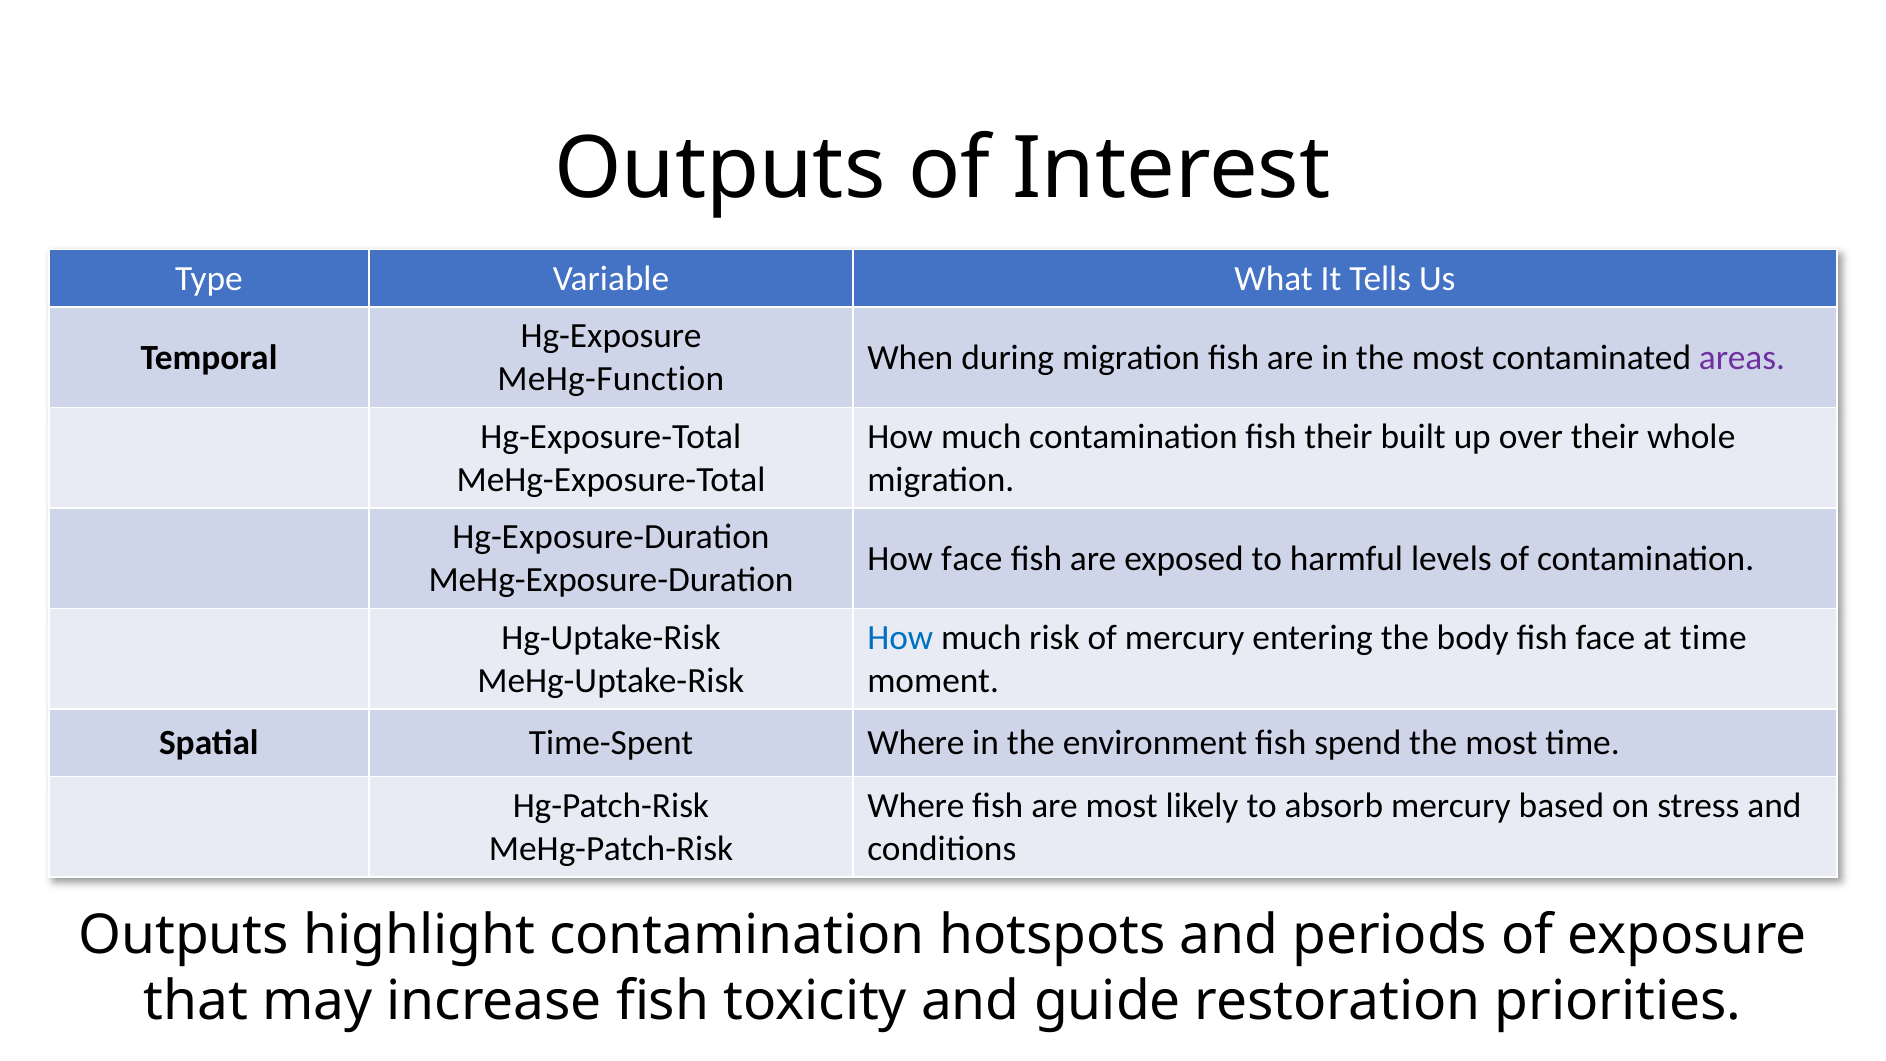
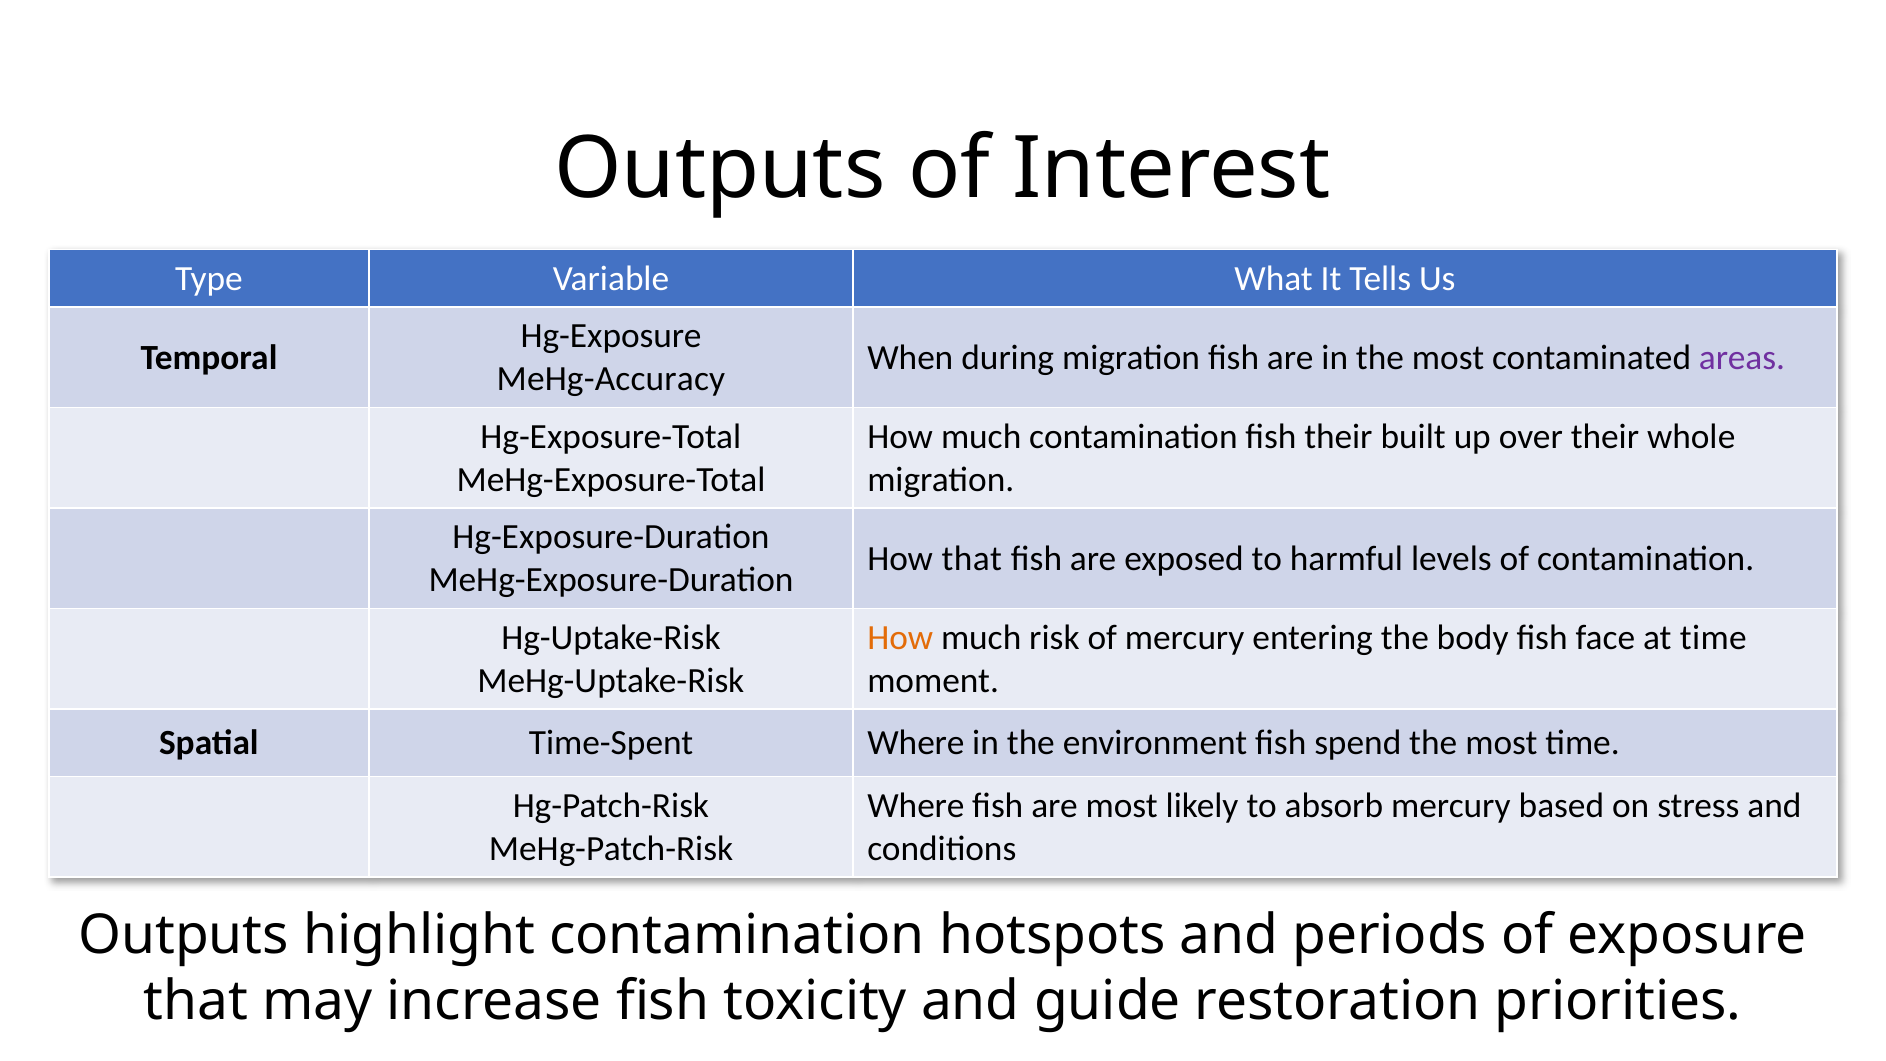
MeHg-Function: MeHg-Function -> MeHg-Accuracy
How face: face -> that
How at (900, 637) colour: blue -> orange
